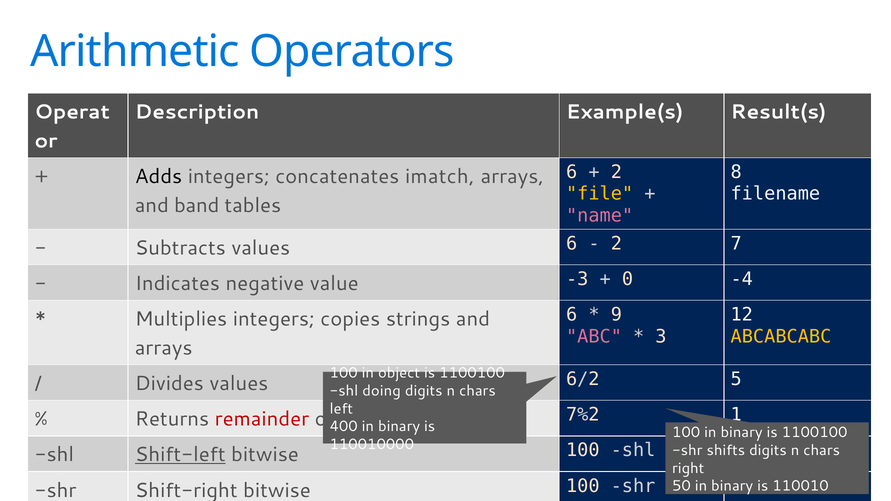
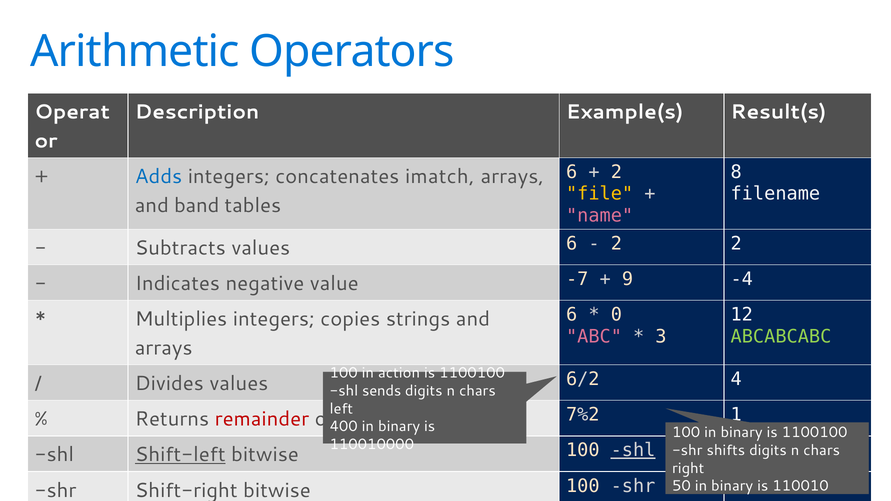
Adds colour: black -> blue
2 7: 7 -> 2
-3: -3 -> -7
0: 0 -> 9
9: 9 -> 0
ABCABCABC colour: yellow -> light green
object: object -> action
5: 5 -> 4
doing: doing -> sends
shl at (633, 450) underline: none -> present
